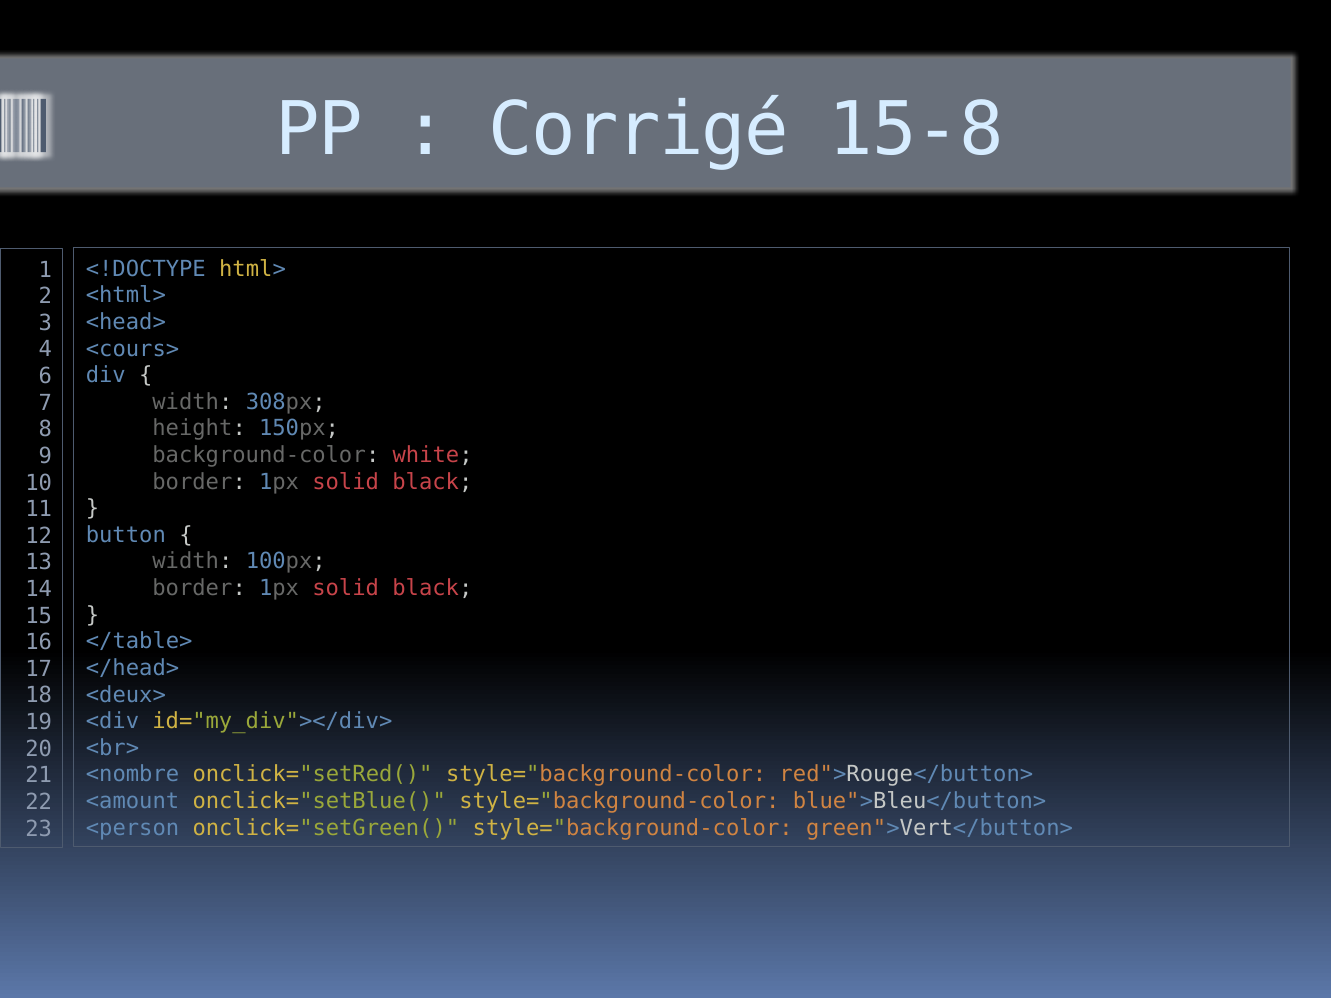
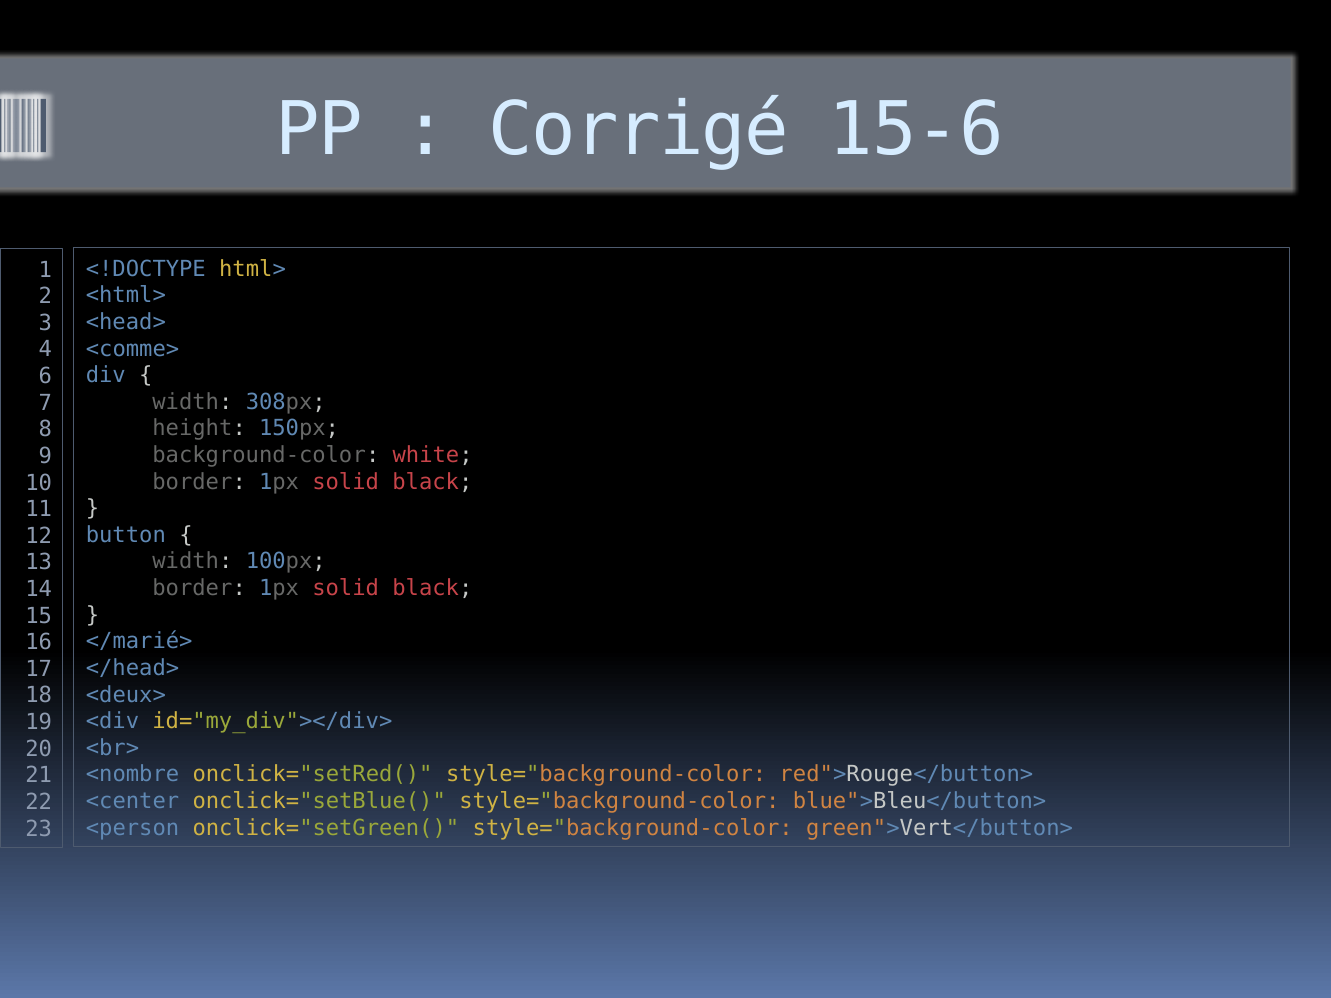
15-8: 15-8 -> 15-6
<cours>: <cours> -> <comme>
</table>: </table> -> </marié>
<amount: <amount -> <center
